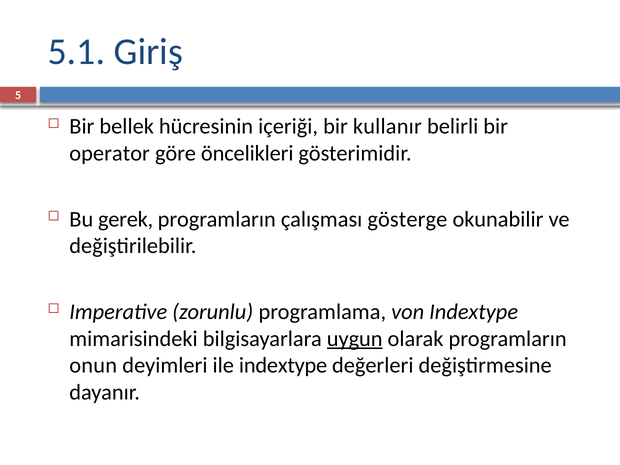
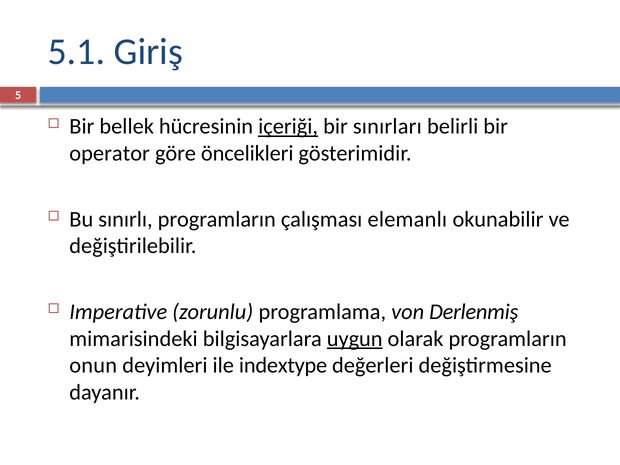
içeriği underline: none -> present
kullanır: kullanır -> sınırları
gerek: gerek -> sınırlı
gösterge: gösterge -> elemanlı
von Indextype: Indextype -> Derlenmiş
